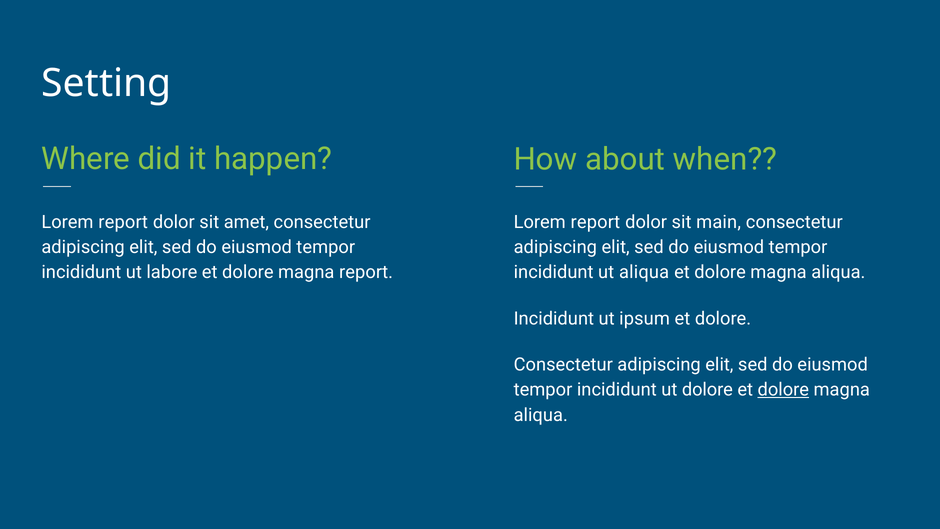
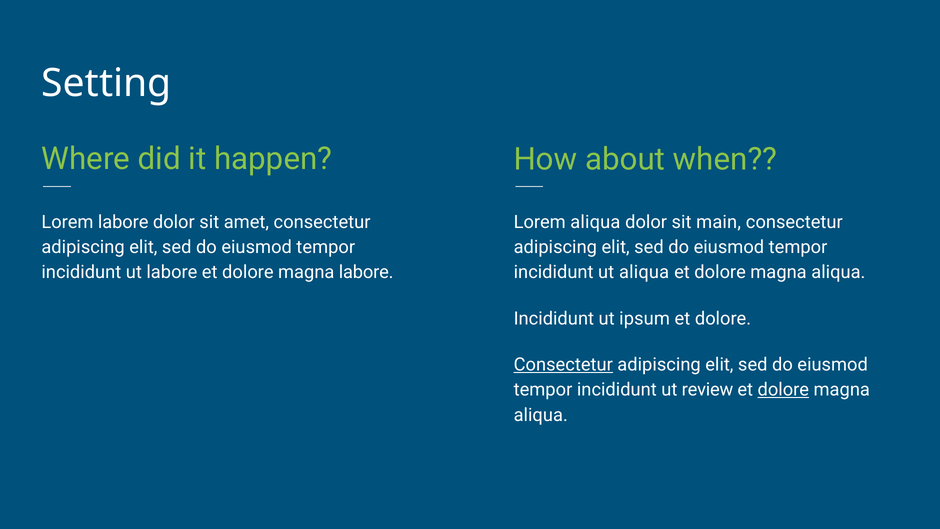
report at (123, 222): report -> labore
report at (595, 222): report -> aliqua
magna report: report -> labore
Consectetur at (563, 364) underline: none -> present
ut dolore: dolore -> review
